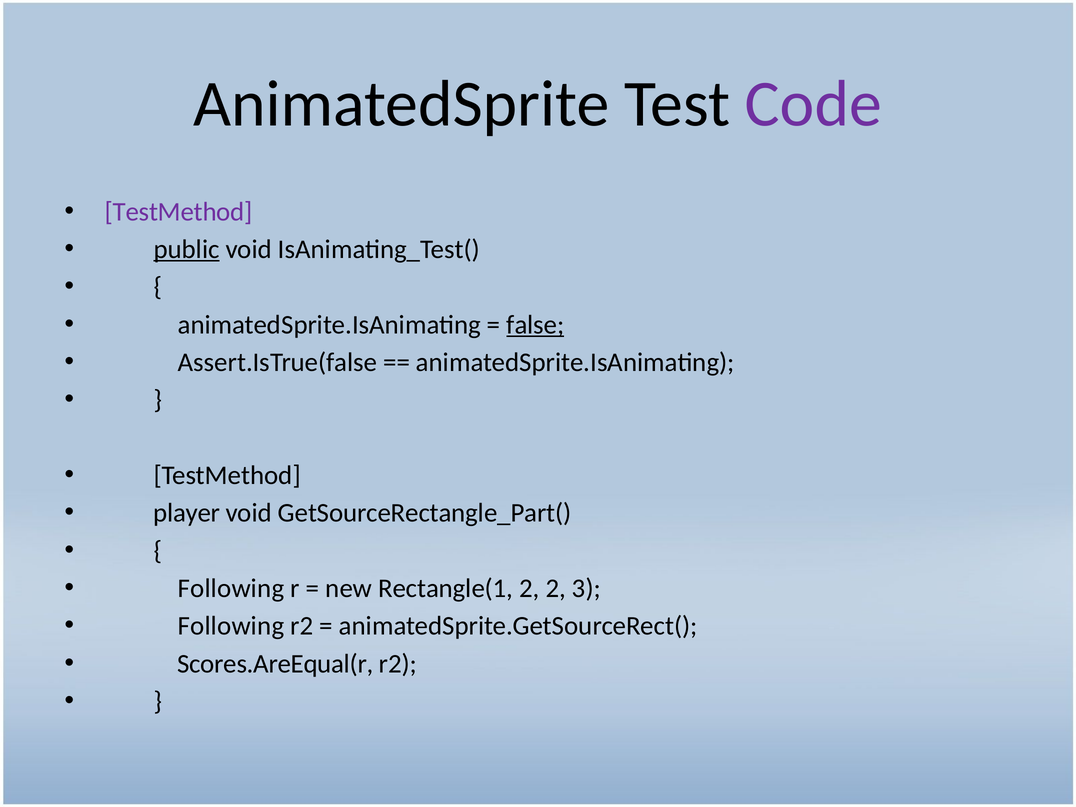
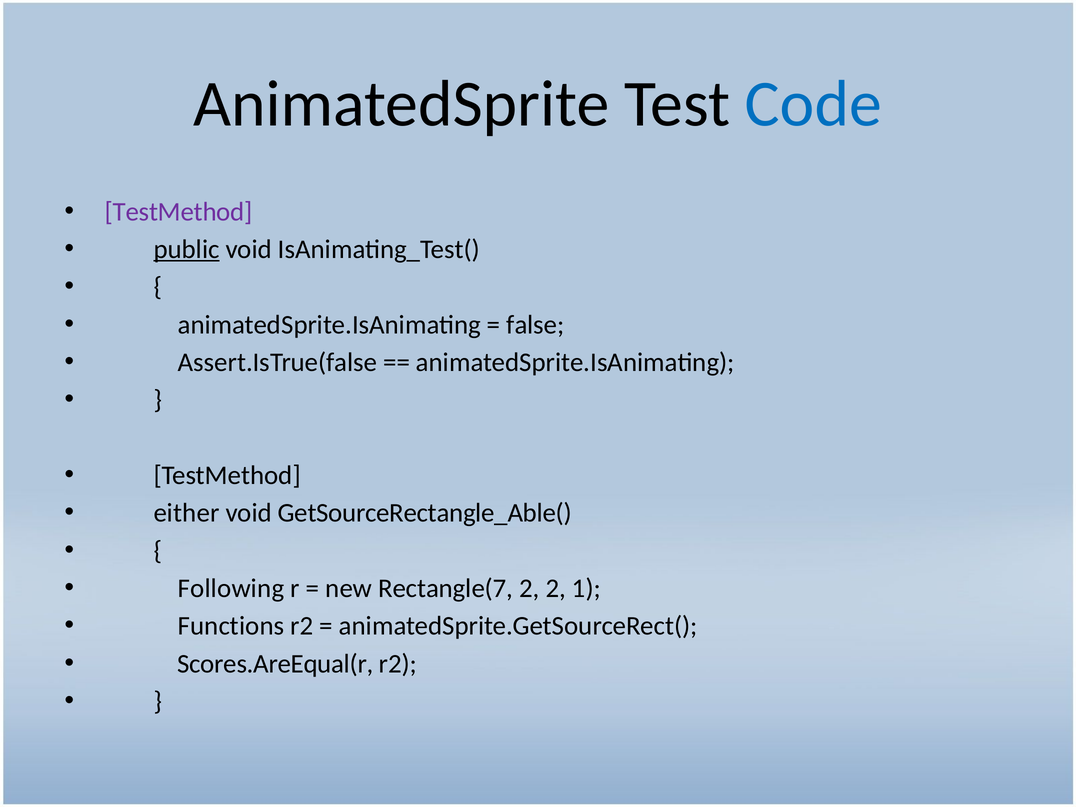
Code colour: purple -> blue
false underline: present -> none
player: player -> either
GetSourceRectangle_Part(: GetSourceRectangle_Part( -> GetSourceRectangle_Able(
Rectangle(1: Rectangle(1 -> Rectangle(7
3: 3 -> 1
Following at (231, 626): Following -> Functions
